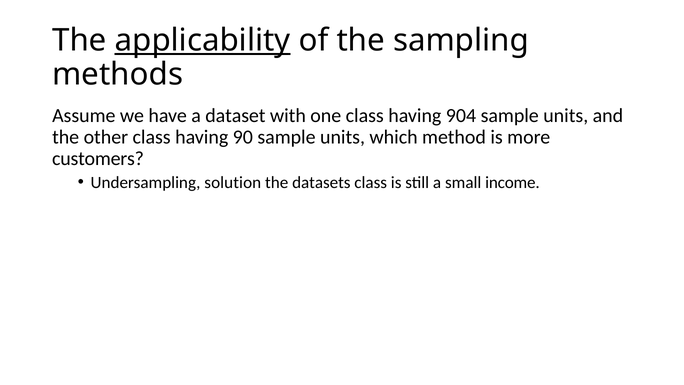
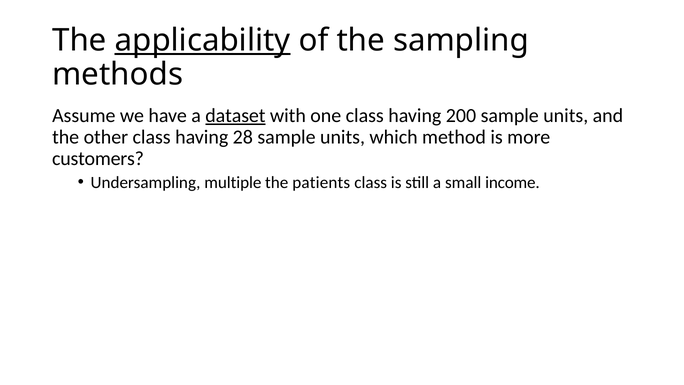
dataset underline: none -> present
904: 904 -> 200
90: 90 -> 28
solution: solution -> multiple
datasets: datasets -> patients
